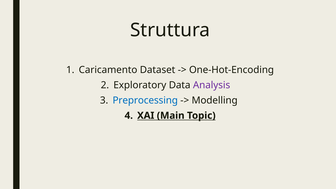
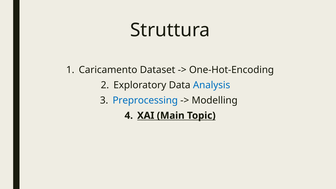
Analysis colour: purple -> blue
